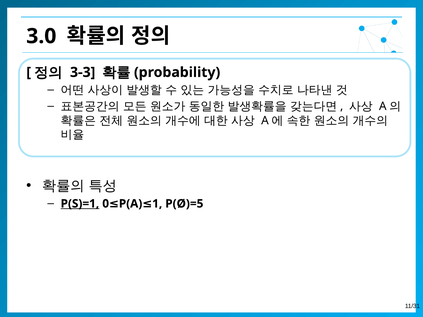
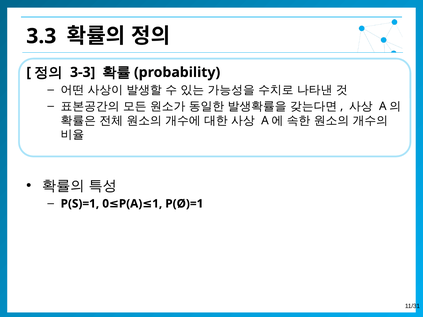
3.0: 3.0 -> 3.3
P(S)=1 underline: present -> none
P(Ø)=5: P(Ø)=5 -> P(Ø)=1
